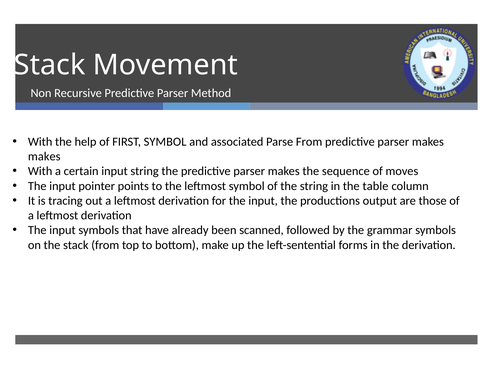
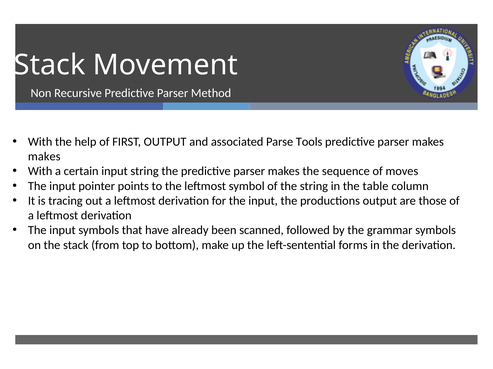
FIRST SYMBOL: SYMBOL -> OUTPUT
Parse From: From -> Tools
